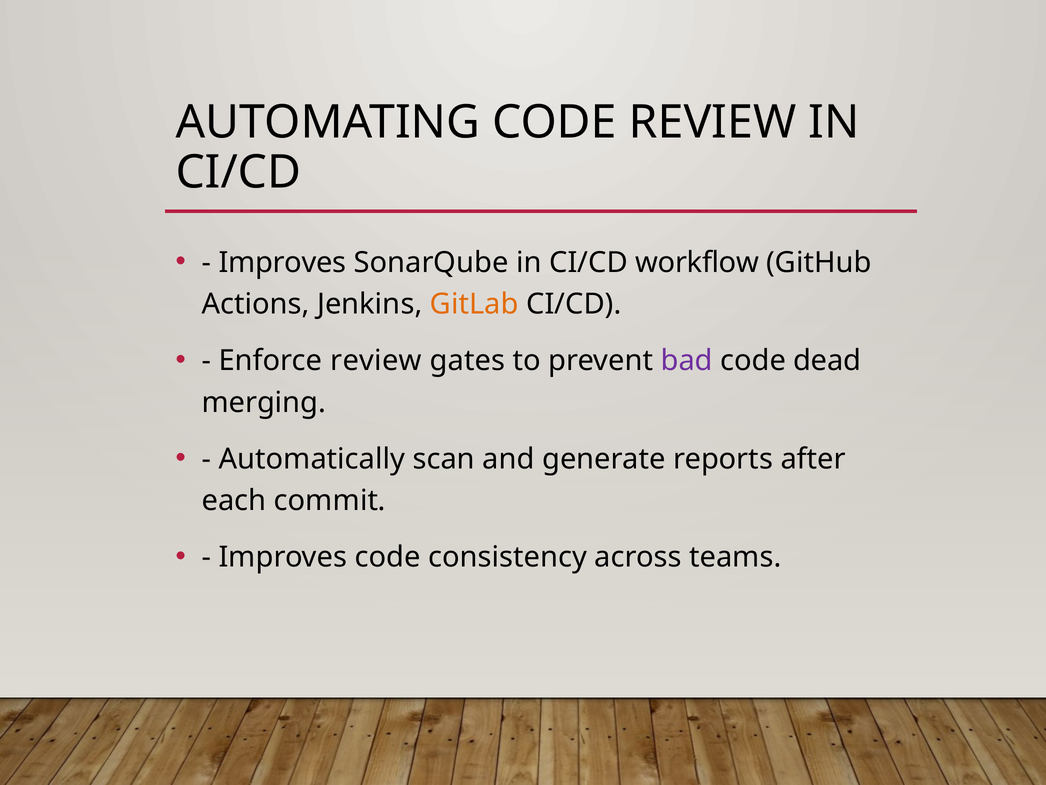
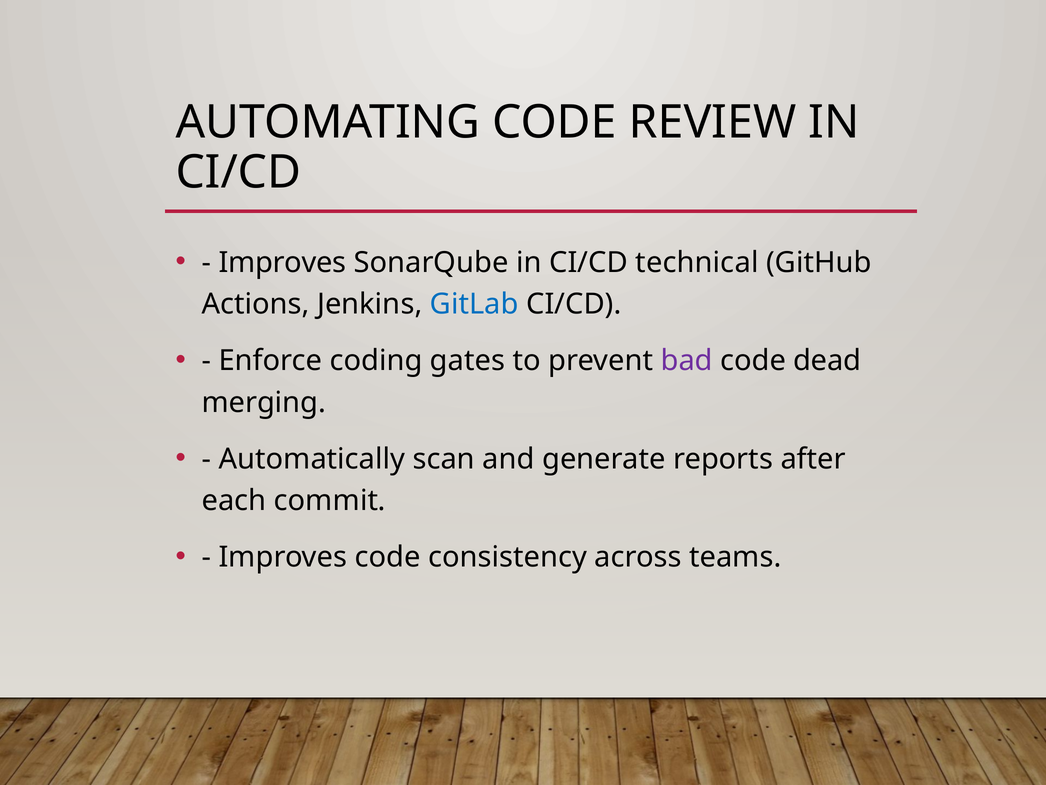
workflow: workflow -> technical
GitLab colour: orange -> blue
Enforce review: review -> coding
